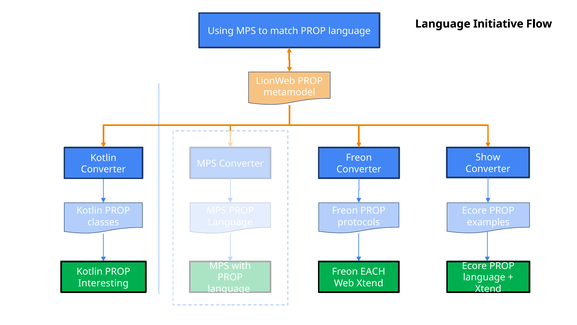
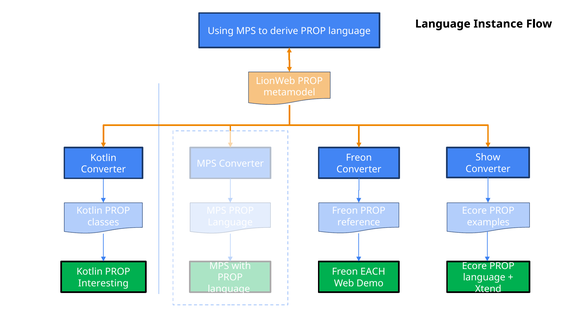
Initiative: Initiative -> Instance
match: match -> derive
protocols: protocols -> reference
Web Xtend: Xtend -> Demo
